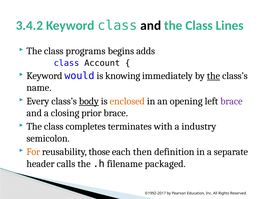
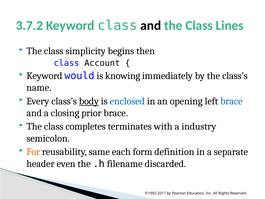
3.4.2: 3.4.2 -> 3.7.2
programs: programs -> simplicity
adds: adds -> then
the at (213, 76) underline: present -> none
enclosed colour: orange -> blue
brace at (231, 101) colour: purple -> blue
those: those -> same
then: then -> form
calls: calls -> even
packaged: packaged -> discarded
